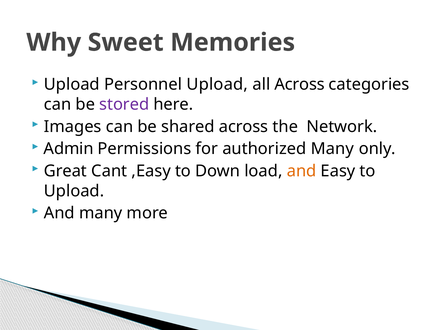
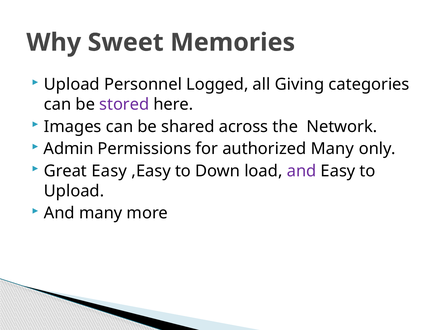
Personnel Upload: Upload -> Logged
all Across: Across -> Giving
Great Cant: Cant -> Easy
and at (302, 171) colour: orange -> purple
